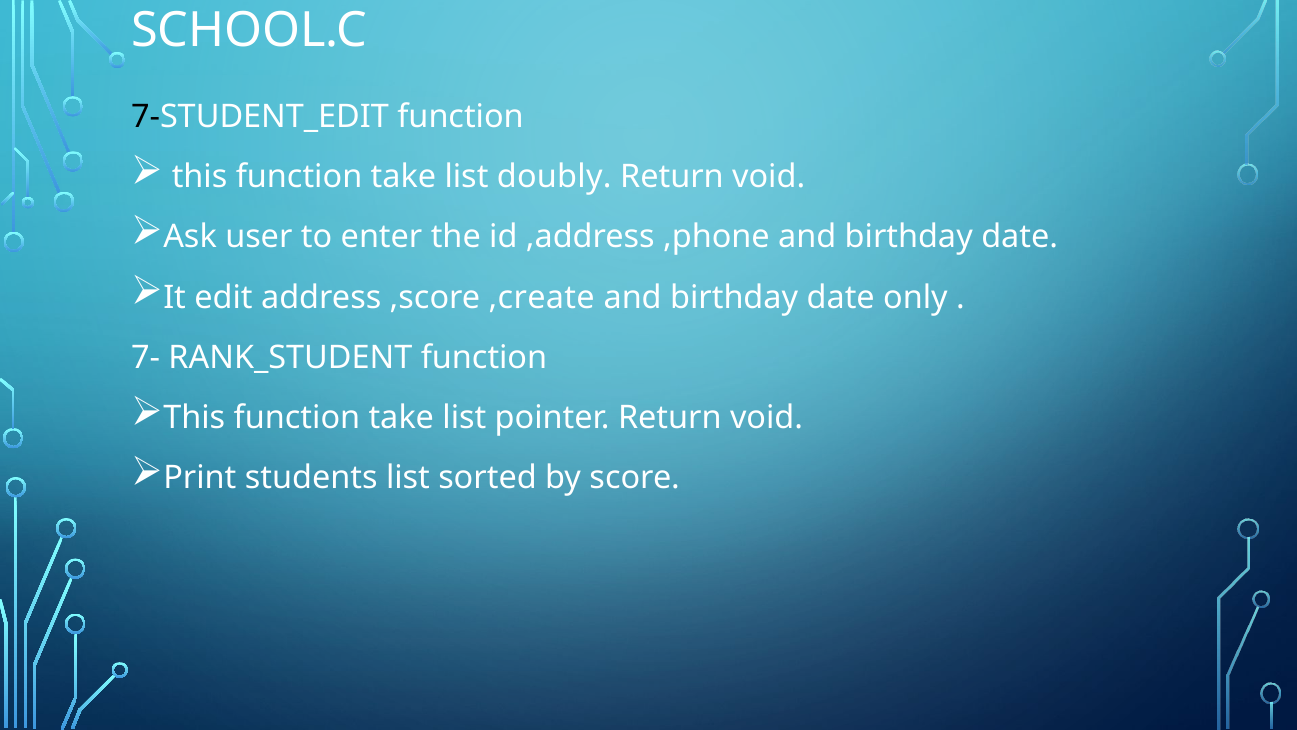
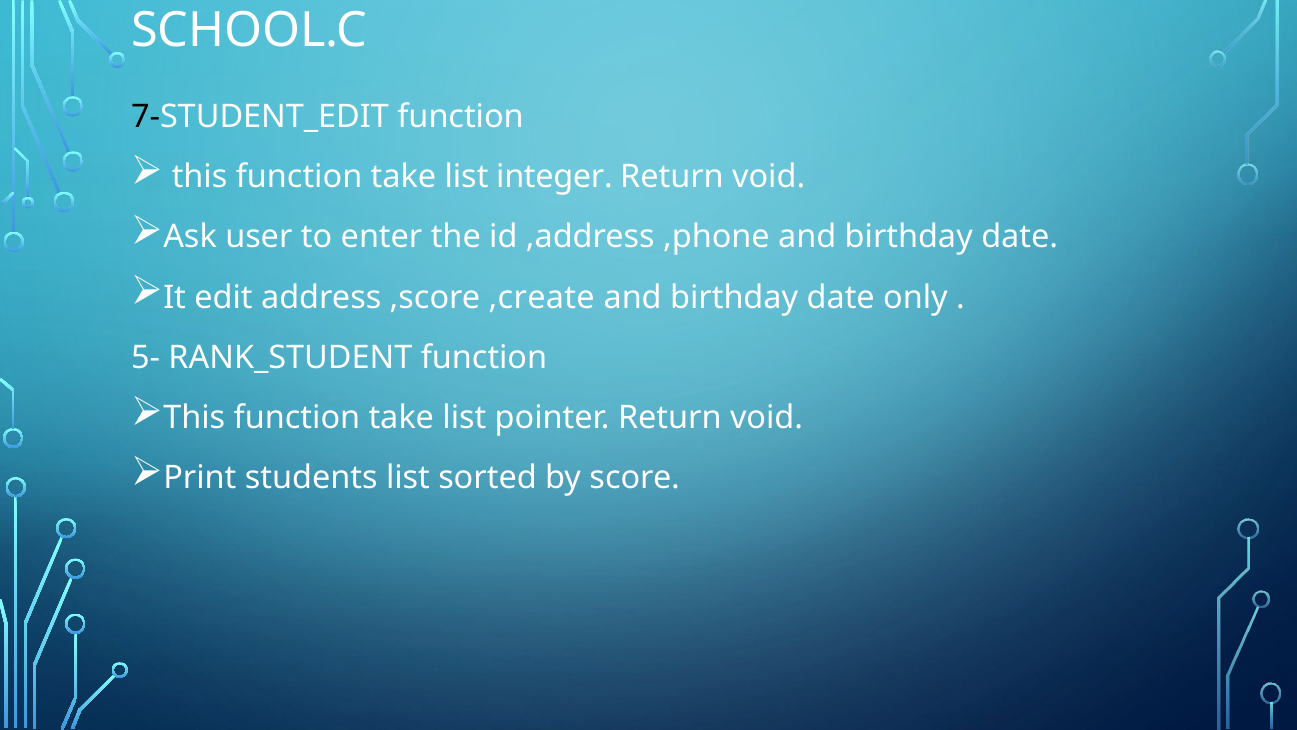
doubly: doubly -> integer
7-: 7- -> 5-
